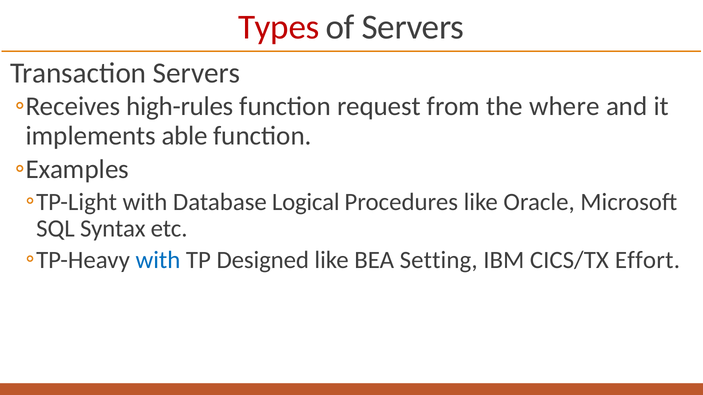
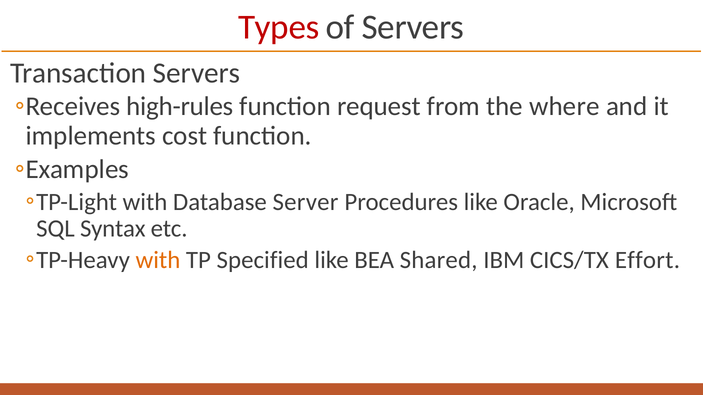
able: able -> cost
Logical: Logical -> Server
with at (158, 260) colour: blue -> orange
Designed: Designed -> Specified
Setting: Setting -> Shared
